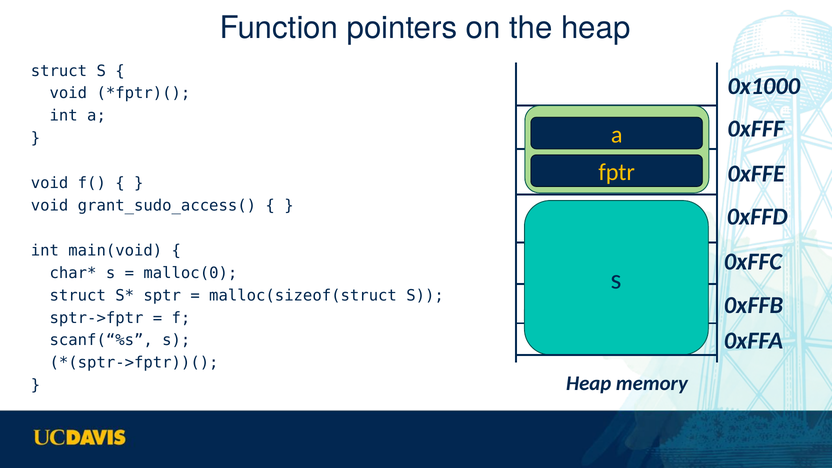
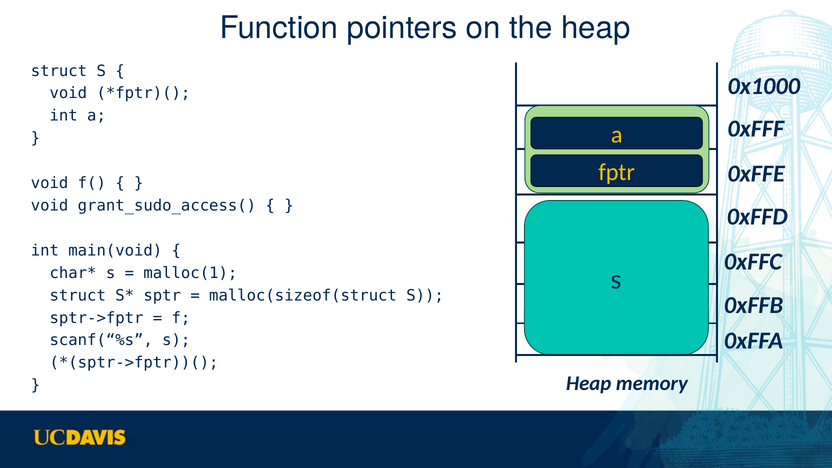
malloc(0: malloc(0 -> malloc(1
